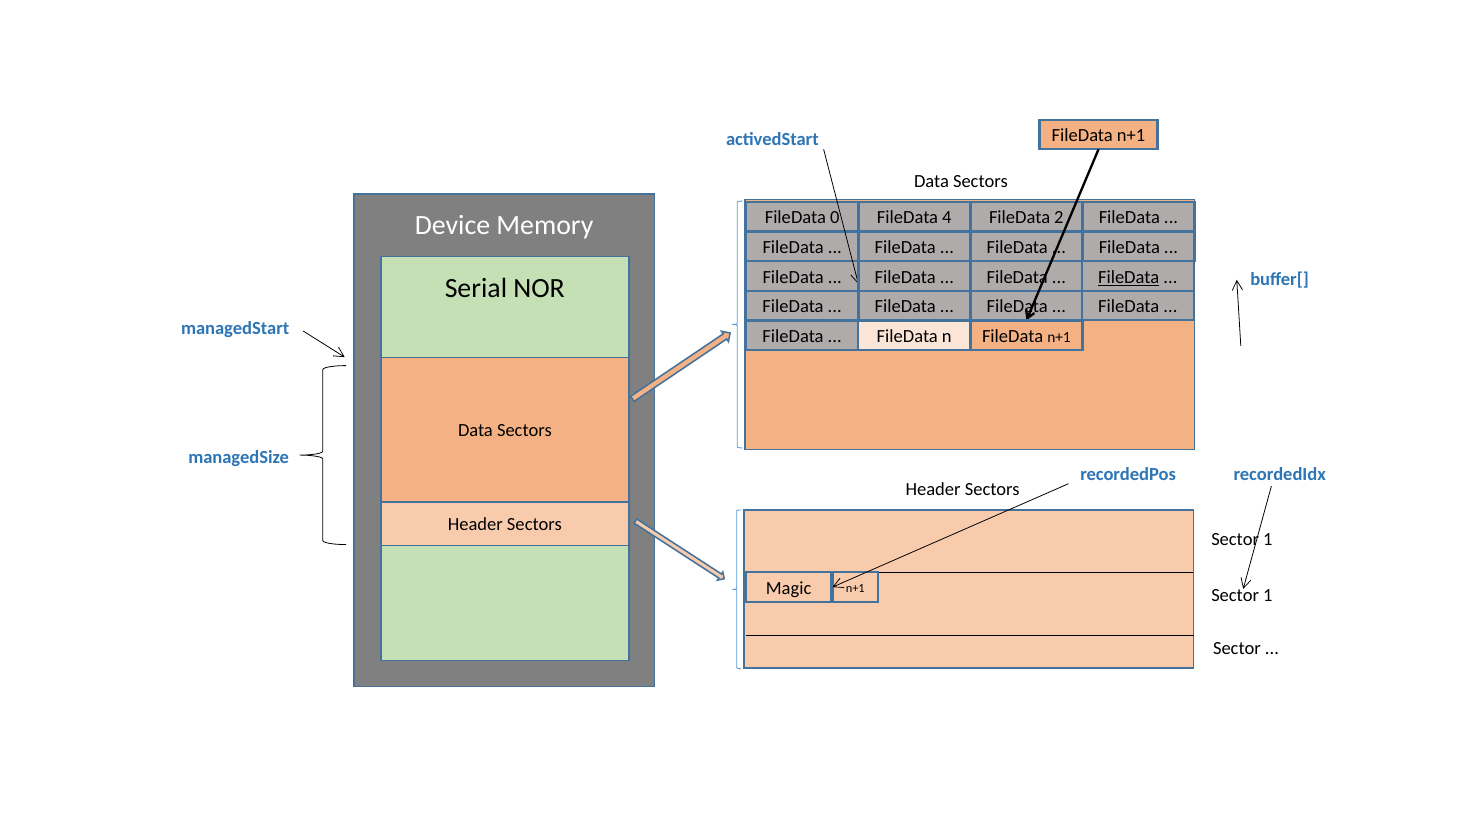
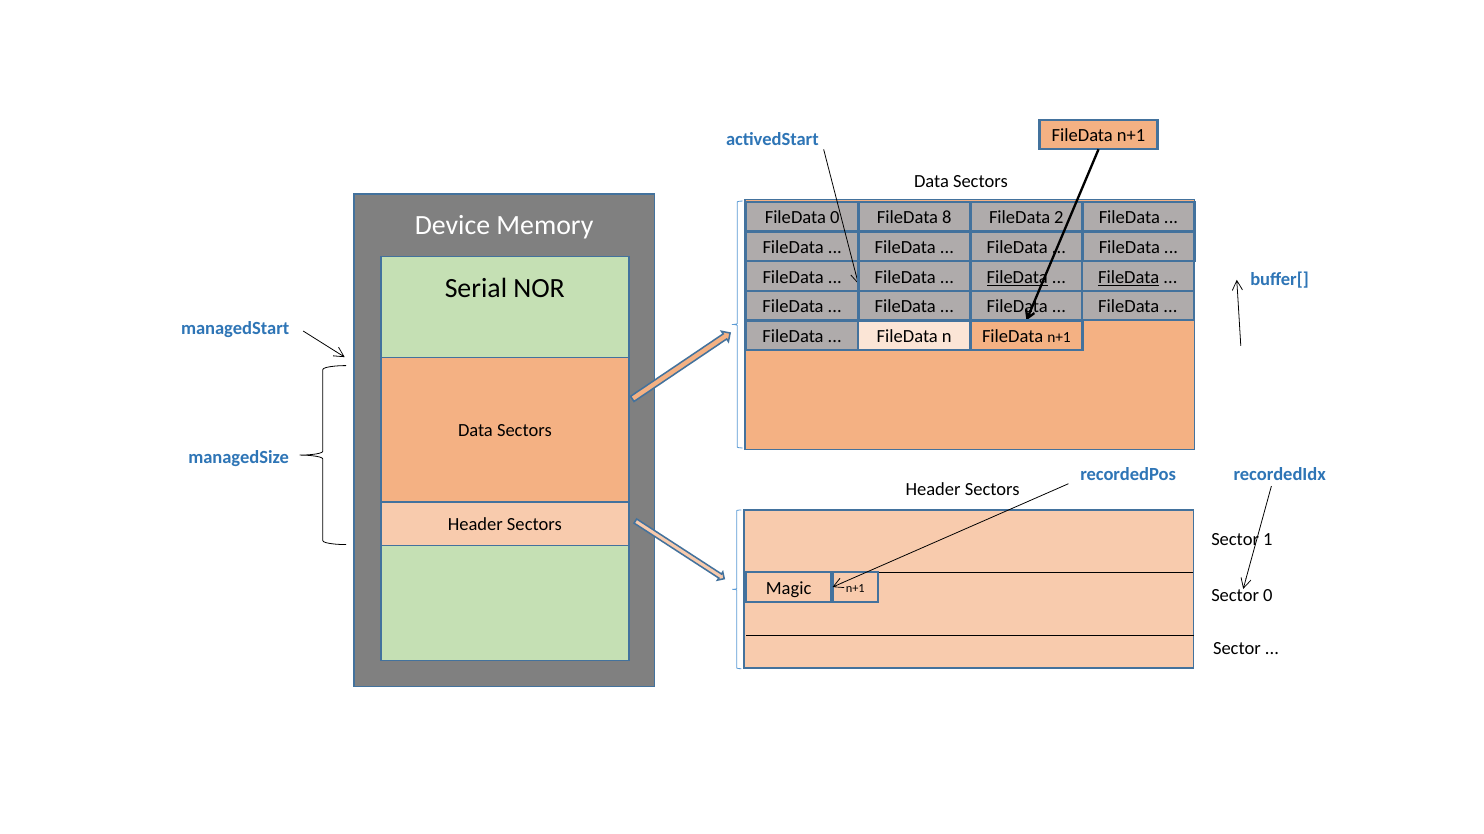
4: 4 -> 8
FileData at (1017, 277) underline: none -> present
1 at (1268, 596): 1 -> 0
